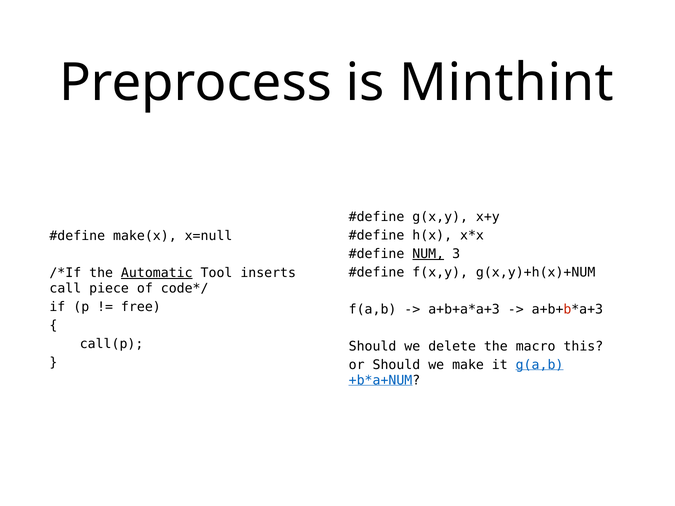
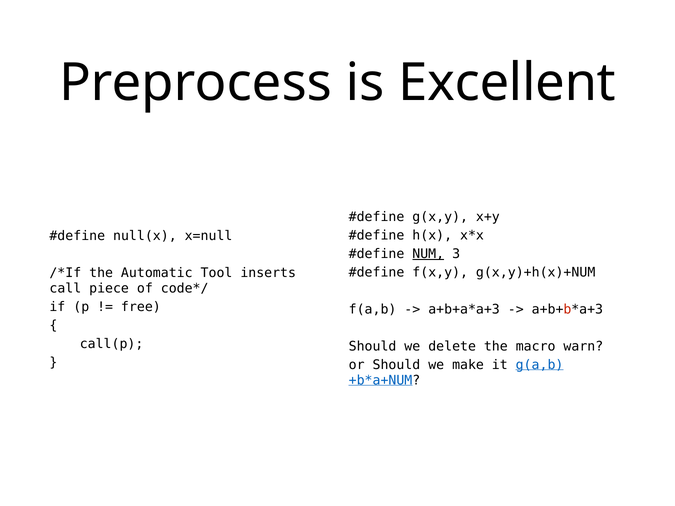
Minthint: Minthint -> Excellent
make(x: make(x -> null(x
Automatic underline: present -> none
this: this -> warn
